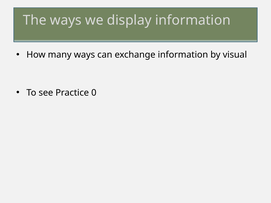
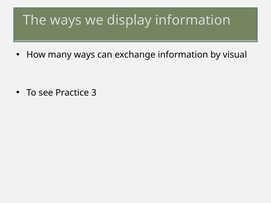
0: 0 -> 3
